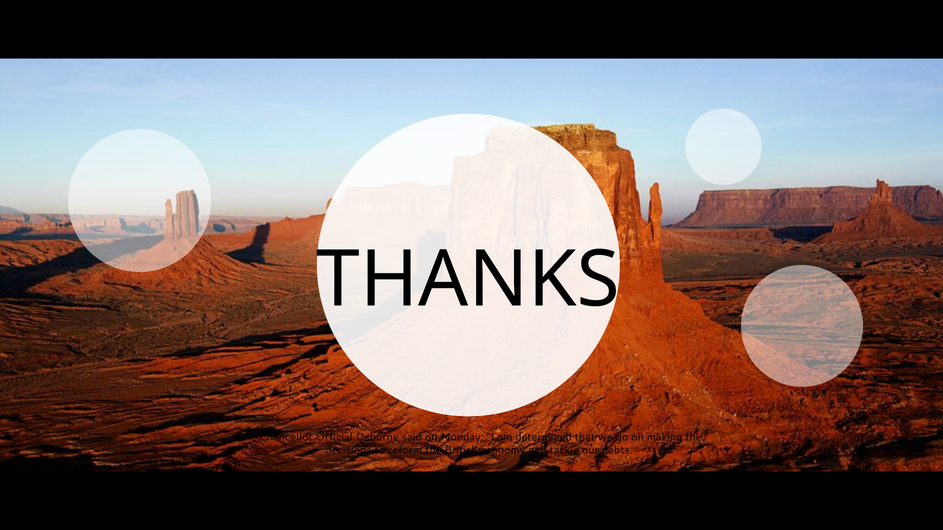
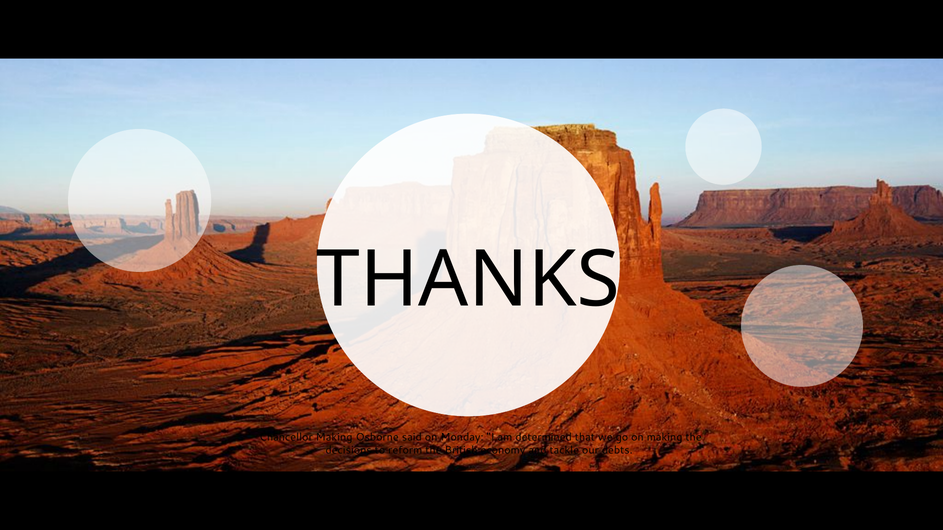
Chancellor Official: Official -> Making
